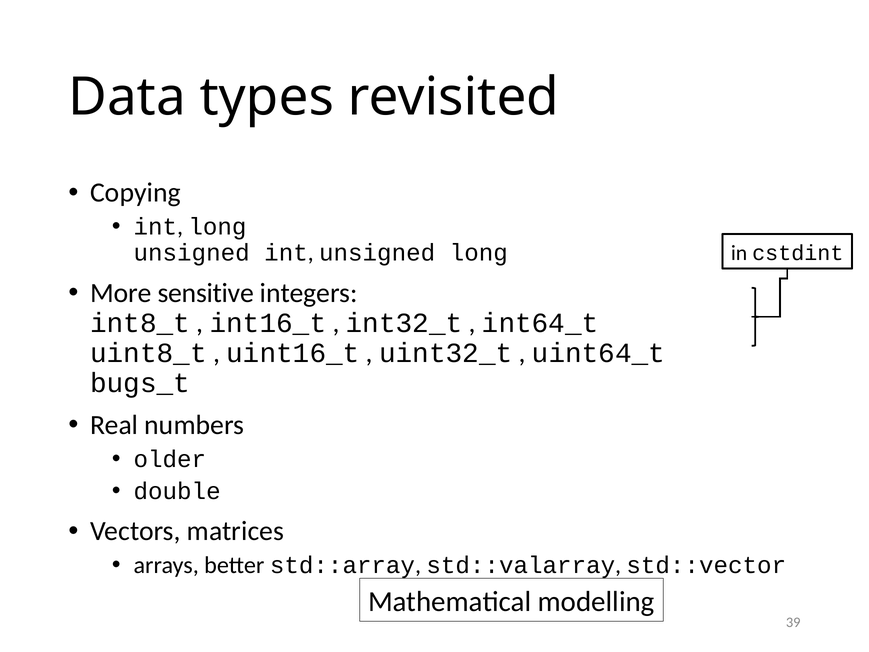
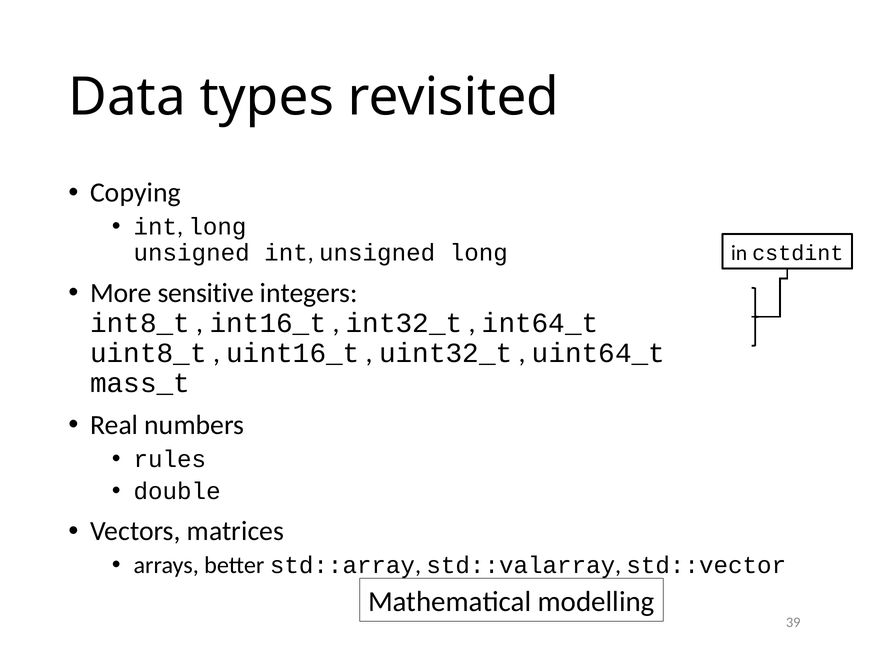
bugs_t: bugs_t -> mass_t
older: older -> rules
